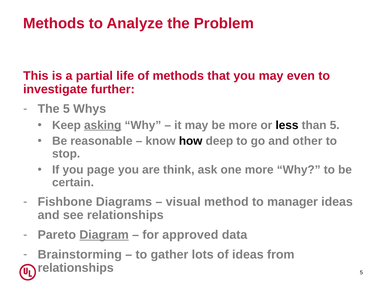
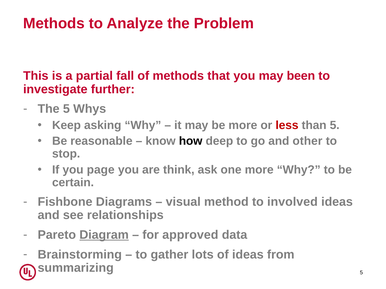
life: life -> fall
even: even -> been
asking underline: present -> none
less colour: black -> red
manager: manager -> involved
relationships at (76, 268): relationships -> summarizing
